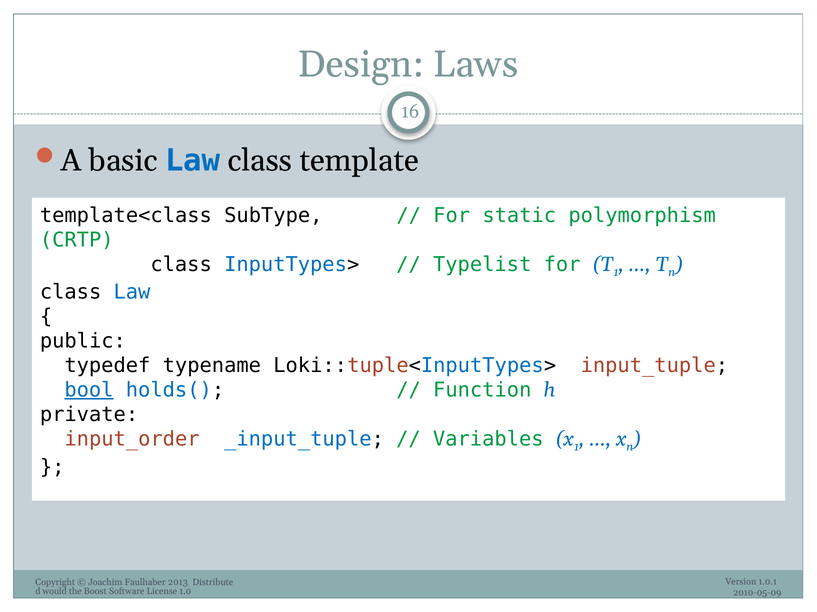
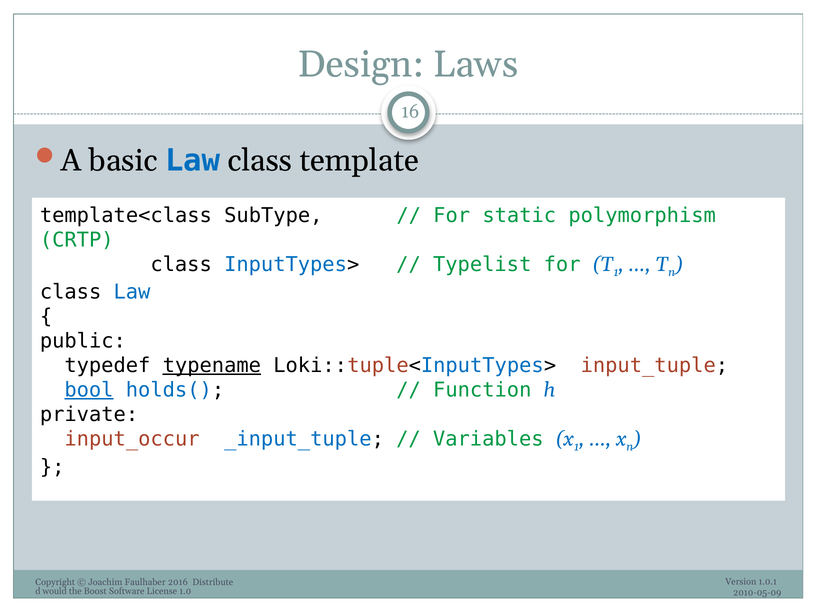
typename underline: none -> present
input_order: input_order -> input_occur
2013: 2013 -> 2016
